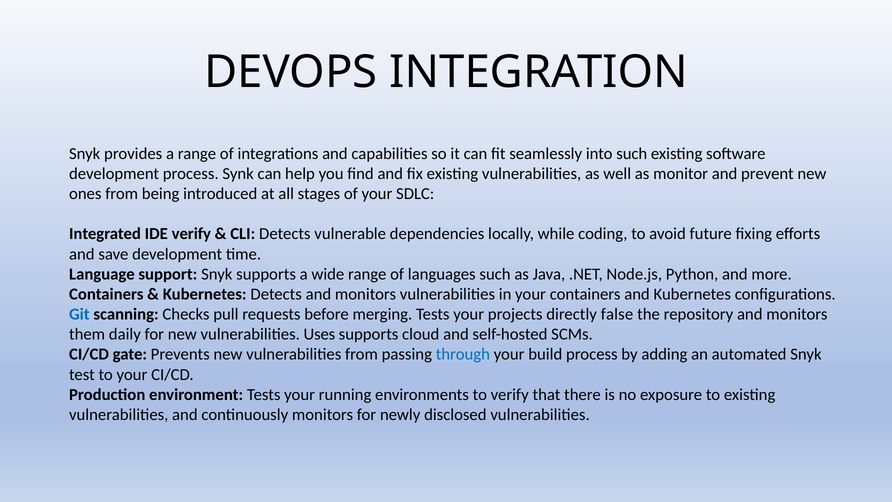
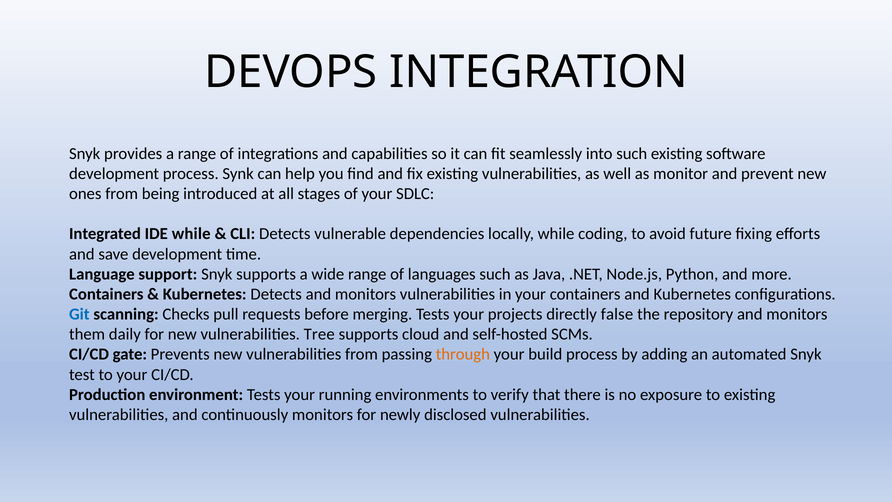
IDE verify: verify -> while
Uses: Uses -> Tree
through colour: blue -> orange
